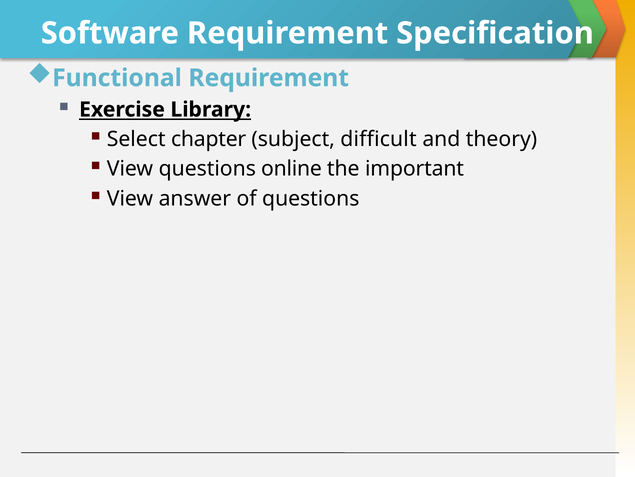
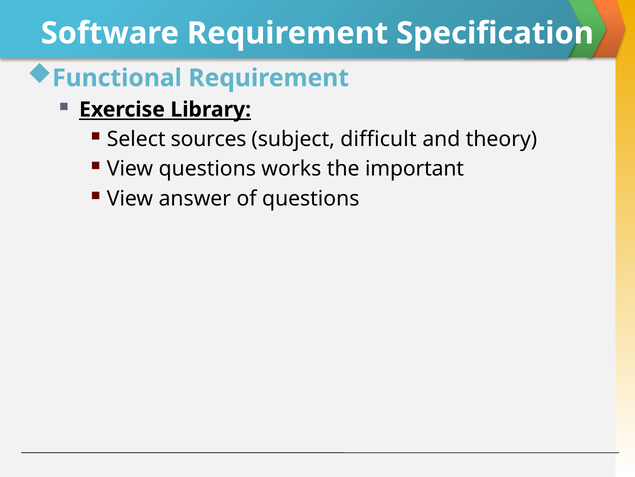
chapter: chapter -> sources
online: online -> works
